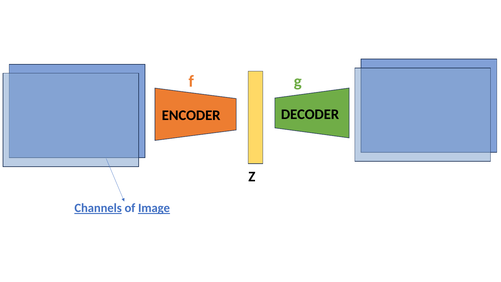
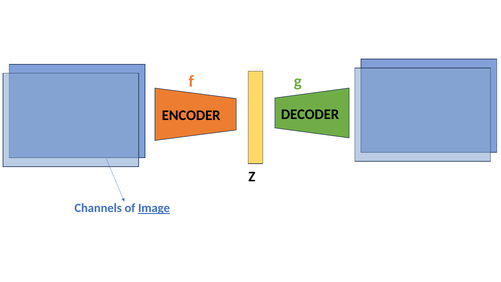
Channels underline: present -> none
